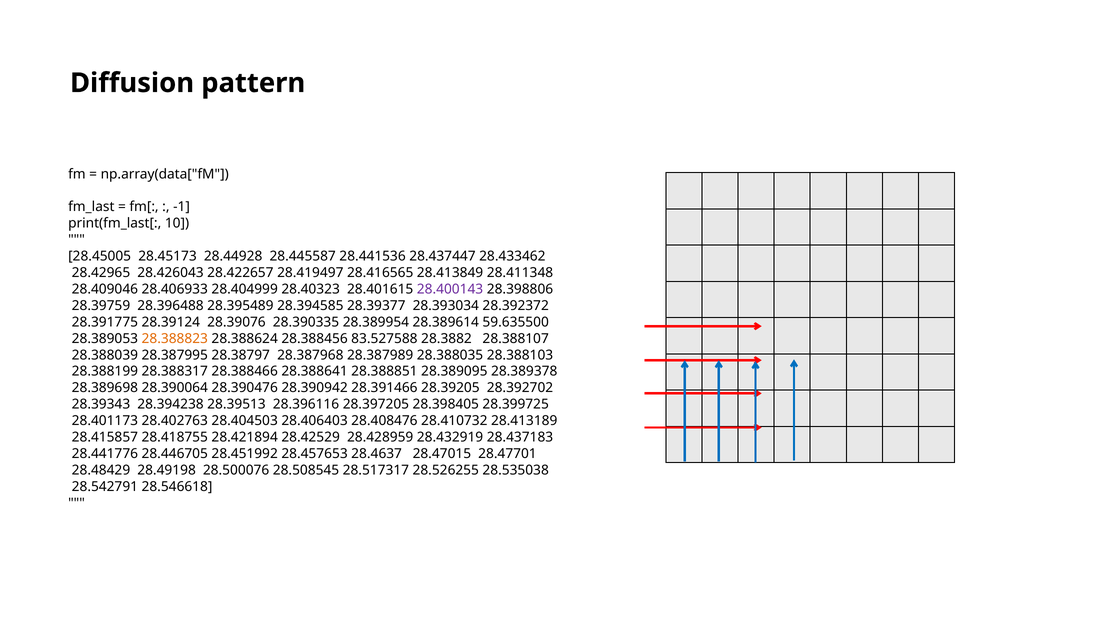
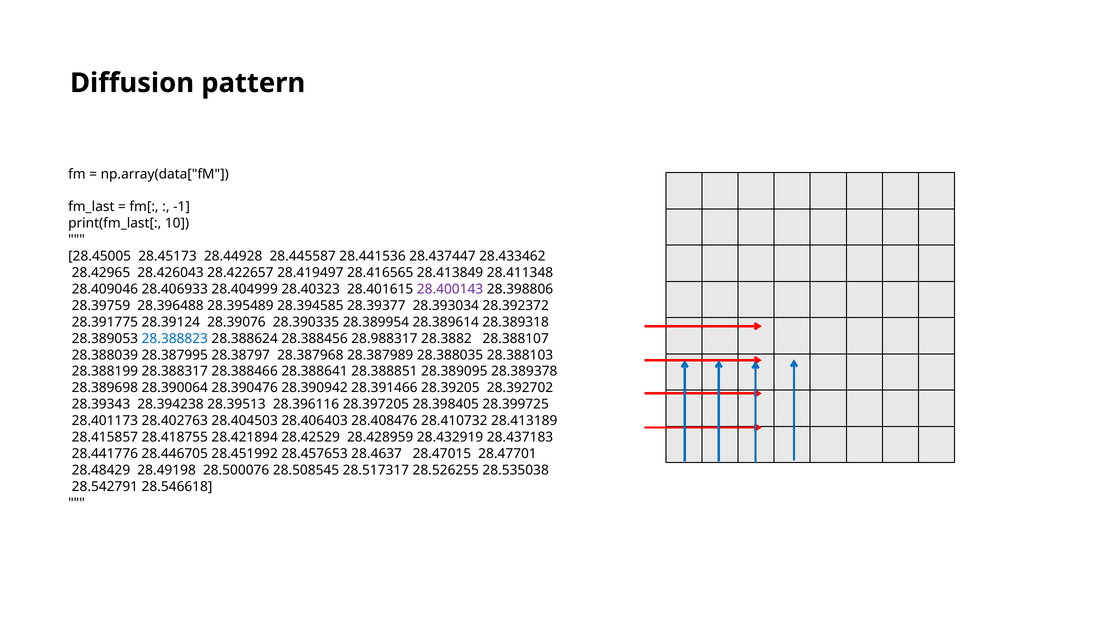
59.635500: 59.635500 -> 28.389318
28.388823 colour: orange -> blue
83.527588: 83.527588 -> 28.988317
